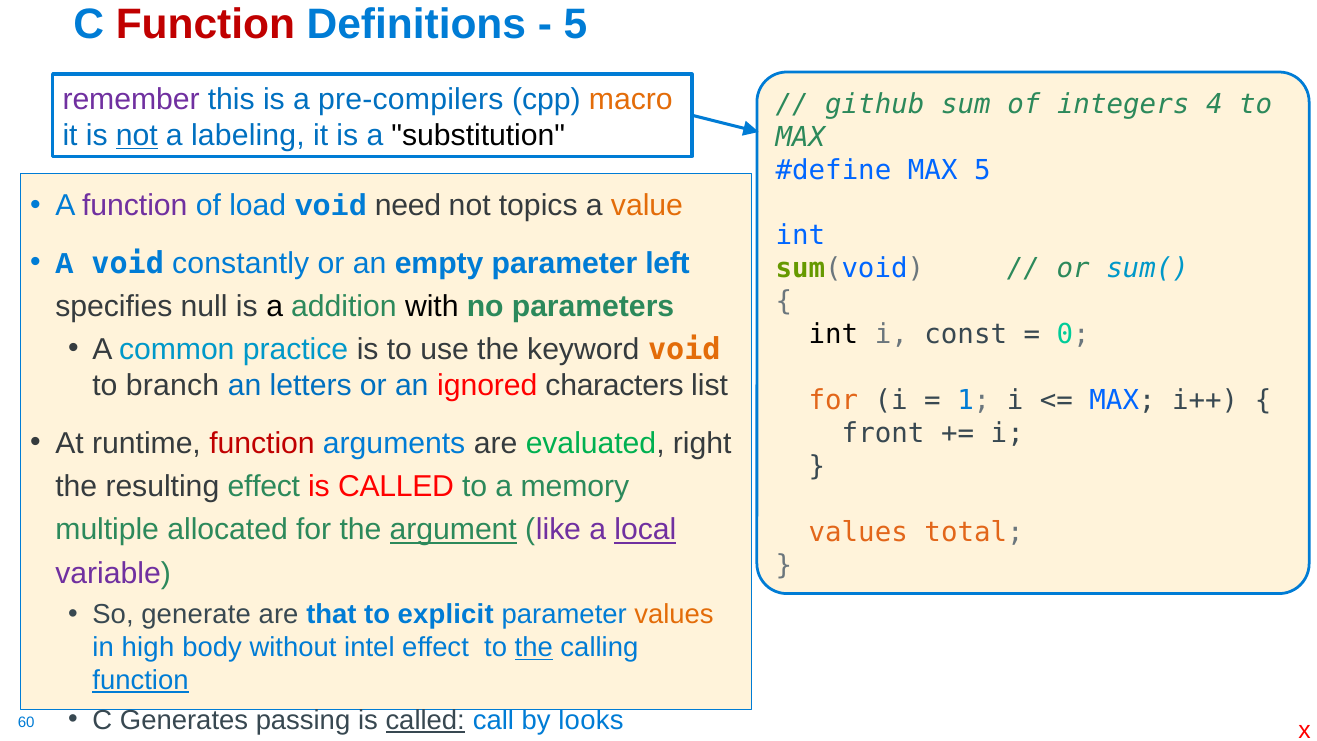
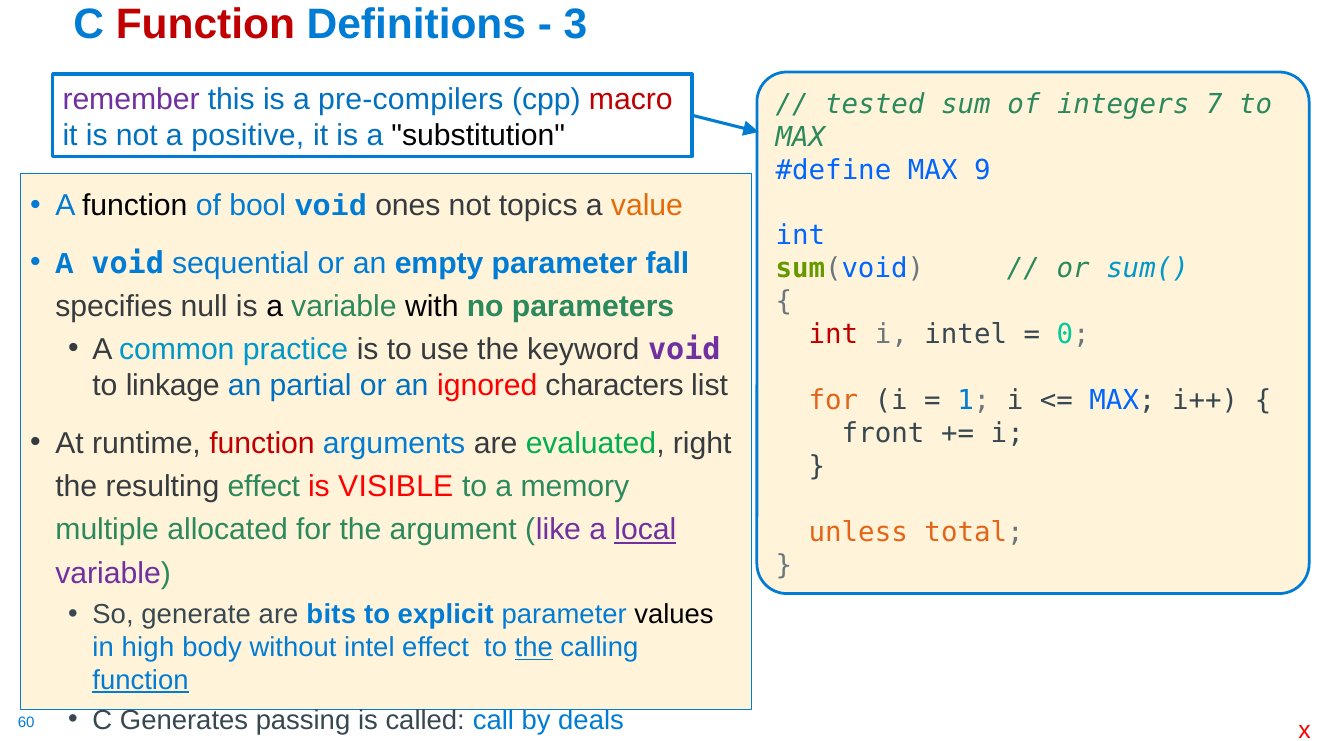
5 at (575, 25): 5 -> 3
macro colour: orange -> red
github: github -> tested
4: 4 -> 7
not at (137, 135) underline: present -> none
labeling: labeling -> positive
MAX 5: 5 -> 9
function at (135, 206) colour: purple -> black
load: load -> bool
need: need -> ones
constantly: constantly -> sequential
left: left -> fall
a addition: addition -> variable
int at (833, 335) colour: black -> red
i const: const -> intel
void at (684, 350) colour: orange -> purple
branch: branch -> linkage
letters: letters -> partial
CALLED at (396, 486): CALLED -> VISIBLE
argument underline: present -> none
values at (858, 532): values -> unless
that: that -> bits
values at (674, 614) colour: orange -> black
called at (425, 720) underline: present -> none
looks: looks -> deals
